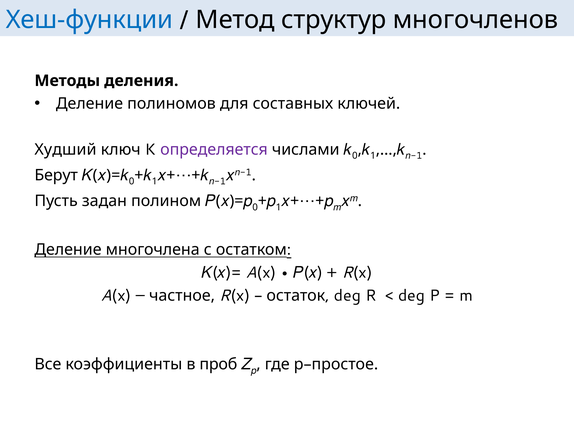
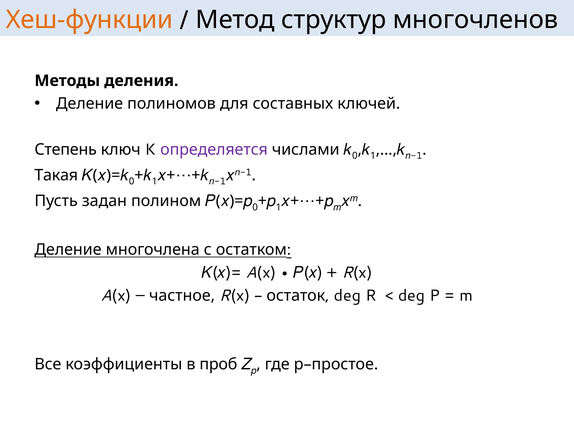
Хеш-функции colour: blue -> orange
Худший: Худший -> Степень
Берут: Берут -> Такая
